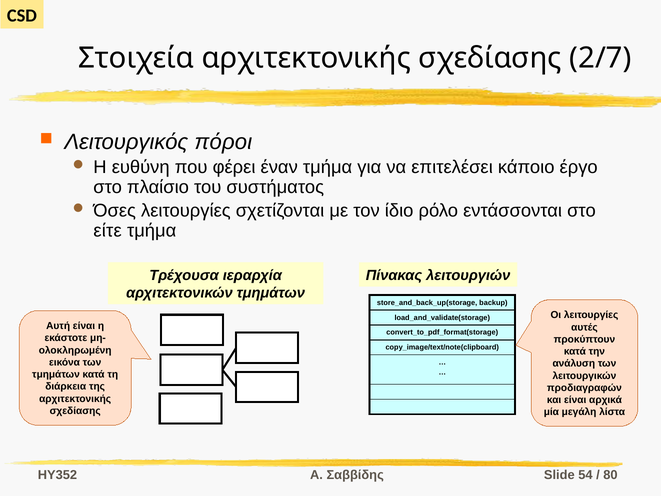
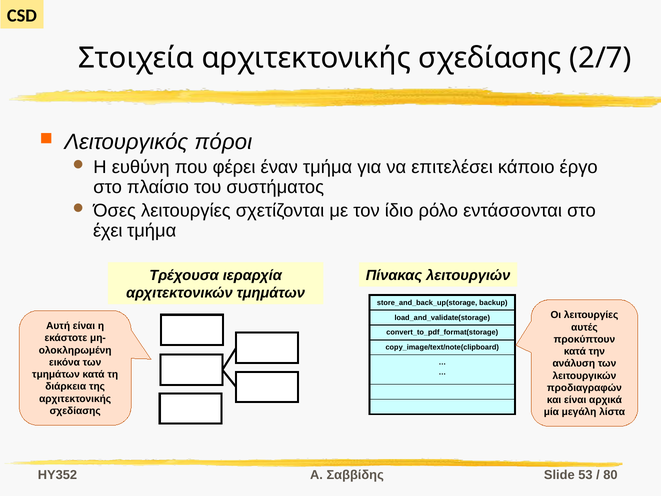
είτε: είτε -> έχει
54: 54 -> 53
